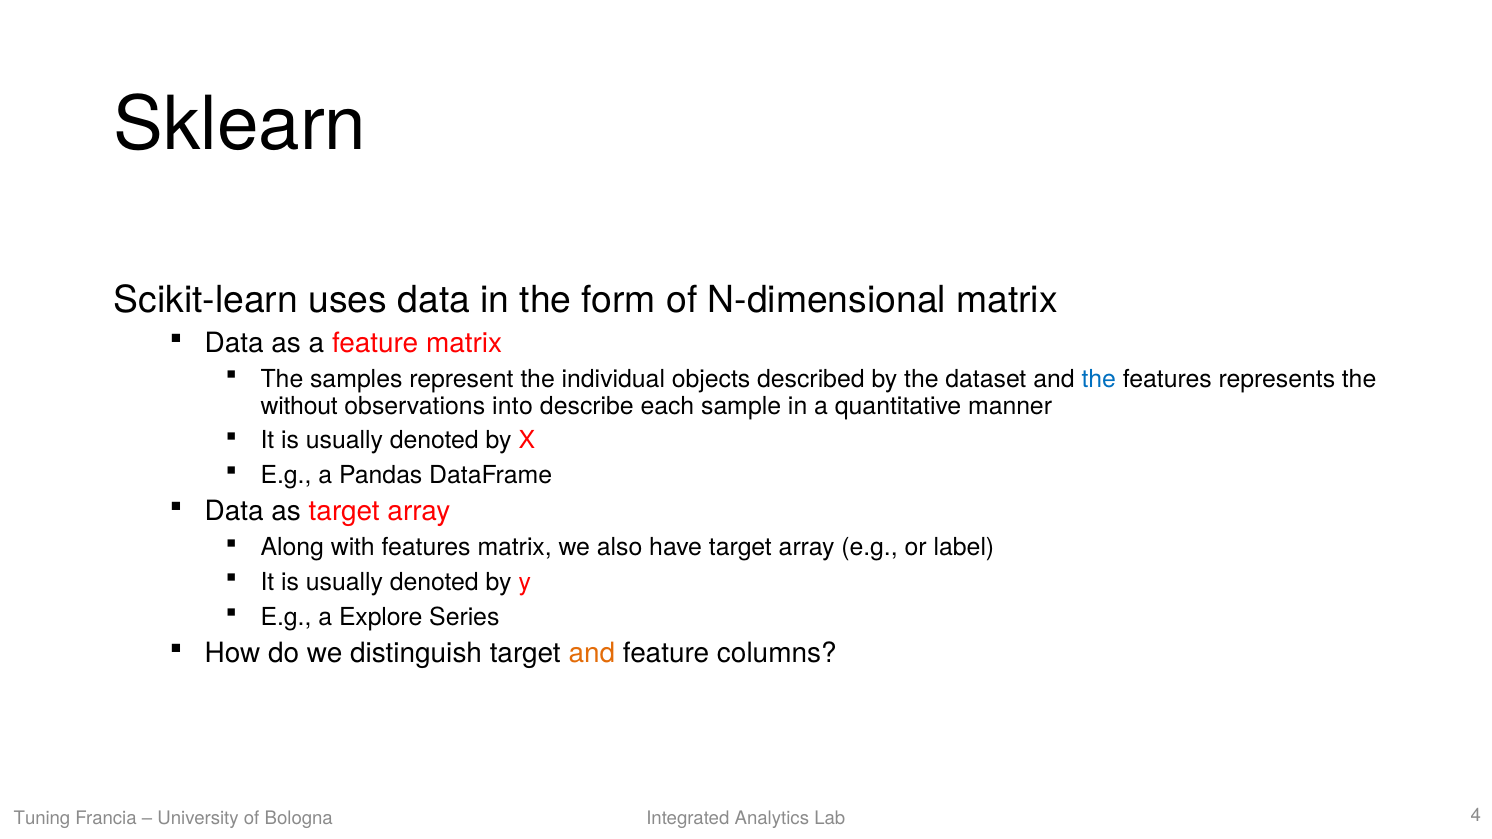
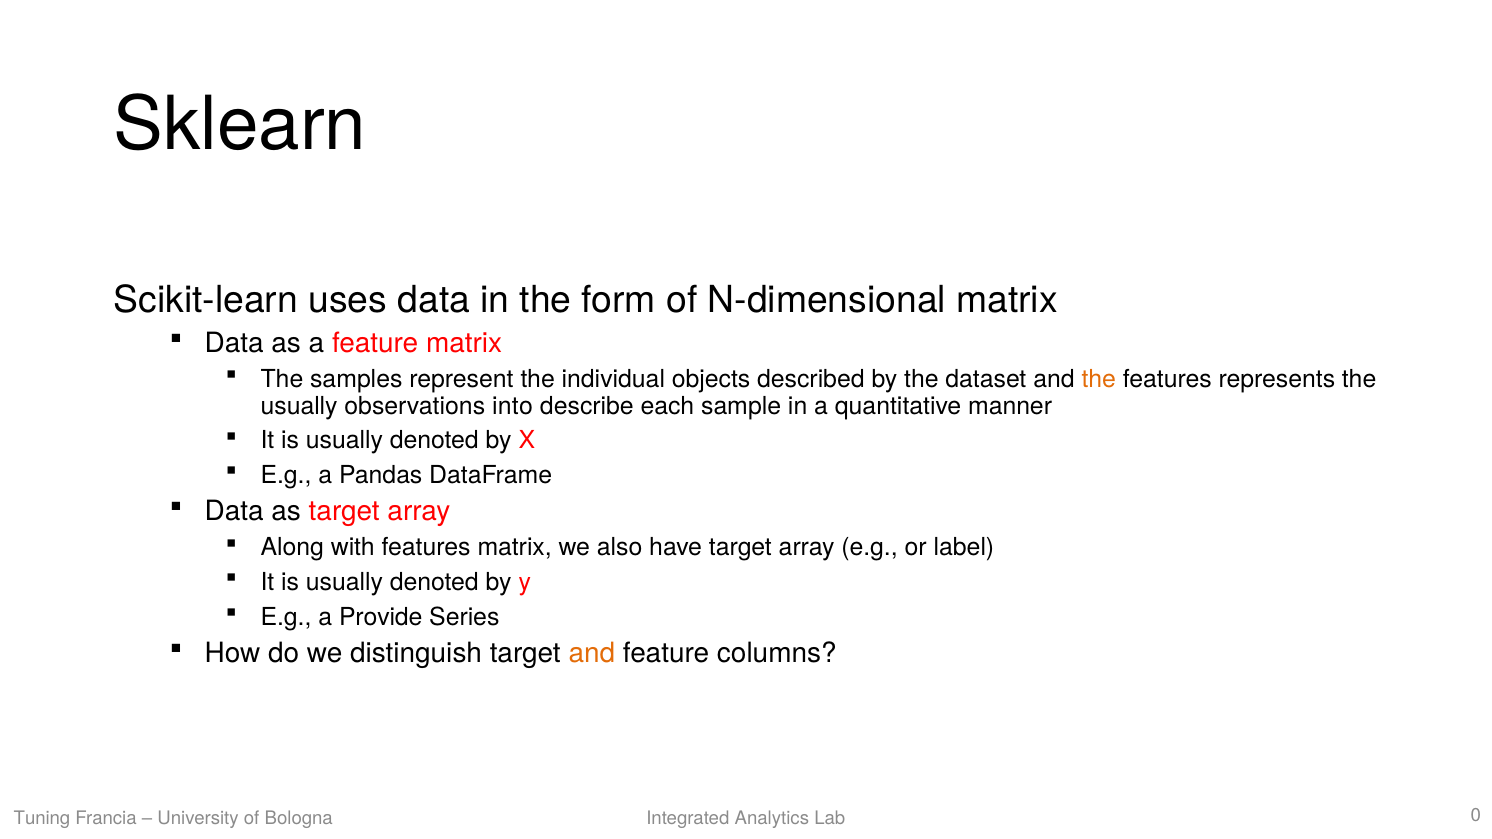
the at (1099, 379) colour: blue -> orange
without at (299, 406): without -> usually
Explore: Explore -> Provide
4: 4 -> 0
